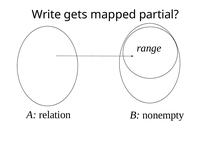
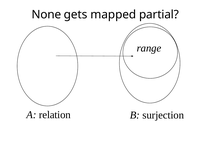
Write: Write -> None
nonempty: nonempty -> surjection
